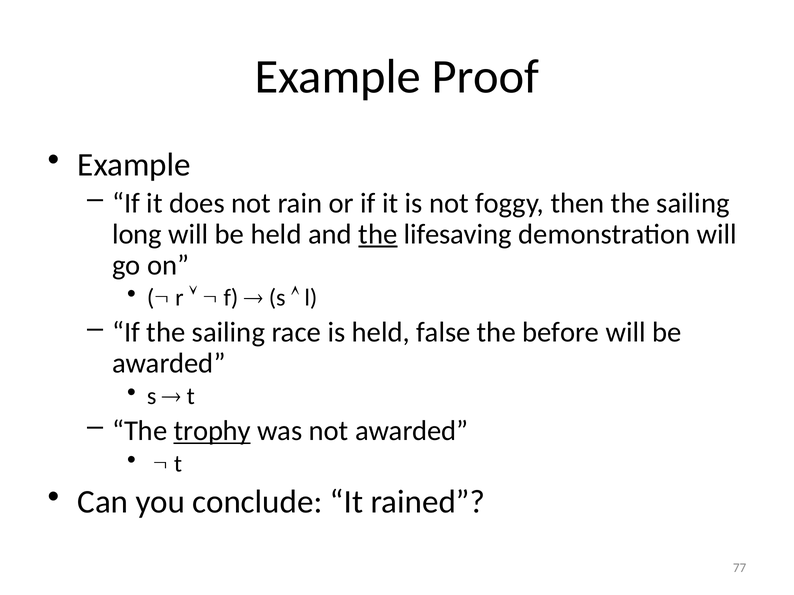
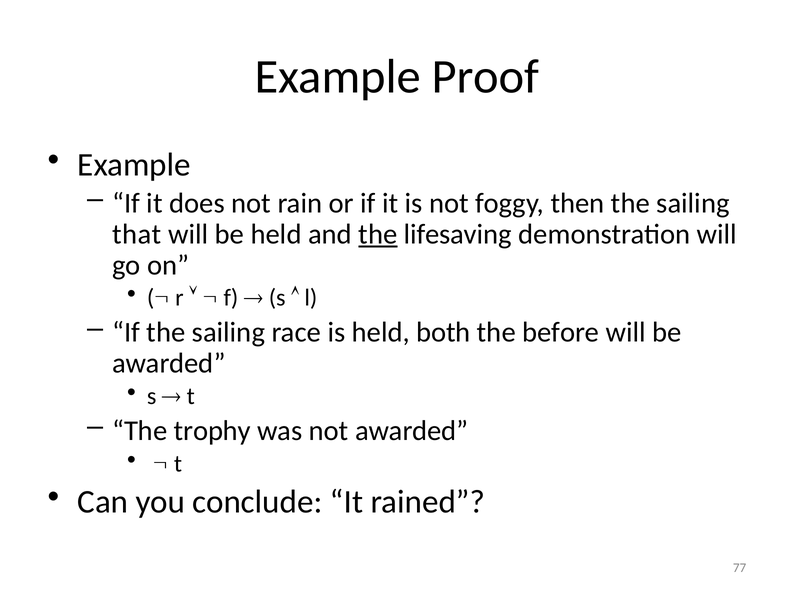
long: long -> that
false: false -> both
trophy underline: present -> none
